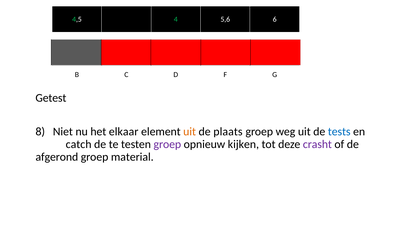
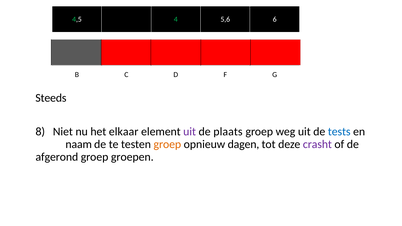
Getest: Getest -> Steeds
uit at (190, 132) colour: orange -> purple
catch: catch -> naam
groep at (167, 144) colour: purple -> orange
kijken: kijken -> dagen
material: material -> groepen
